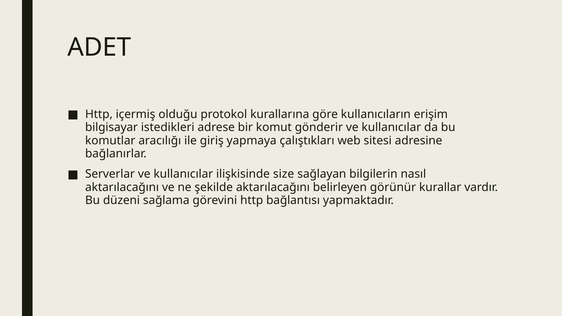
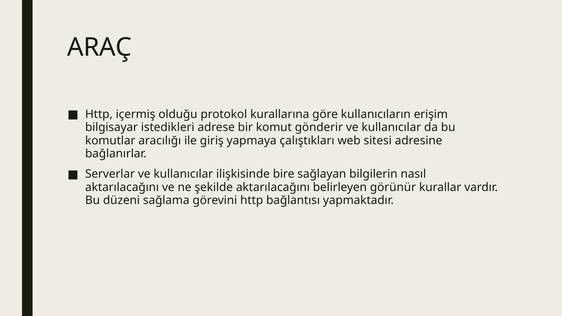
ADET: ADET -> ARAÇ
size: size -> bire
